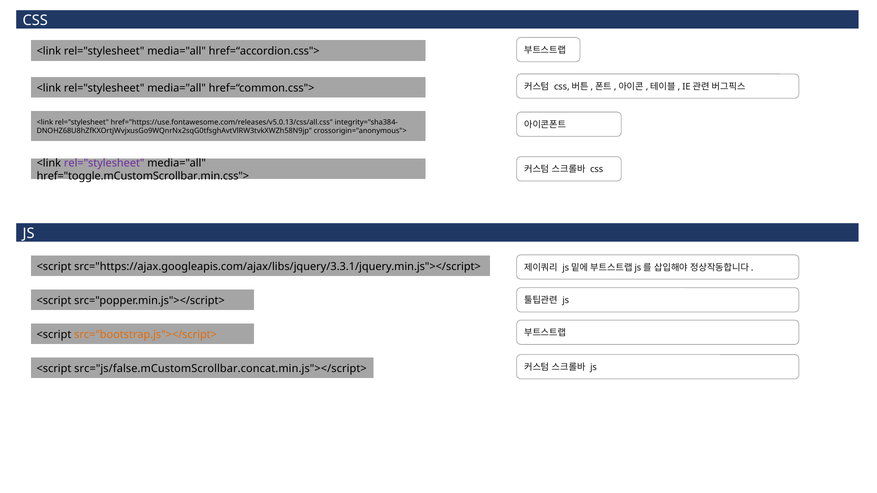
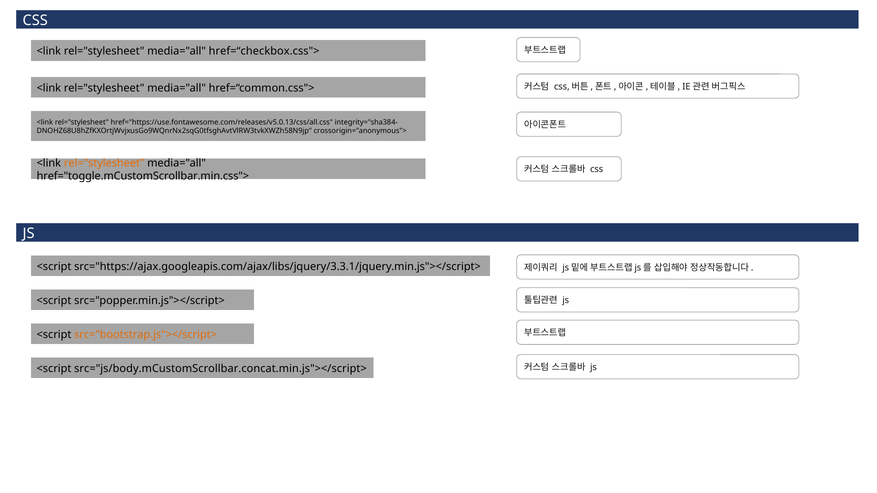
href=“accordion.css">: href=“accordion.css"> -> href=“checkbox.css">
rel="stylesheet at (104, 163) colour: purple -> orange
src="js/false.mCustomScrollbar.concat.min.js"></script>: src="js/false.mCustomScrollbar.concat.min.js"></script> -> src="js/body.mCustomScrollbar.concat.min.js"></script>
